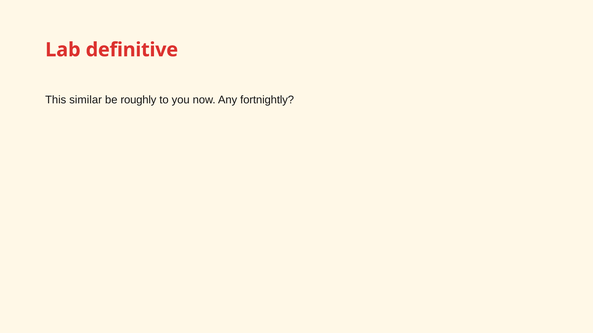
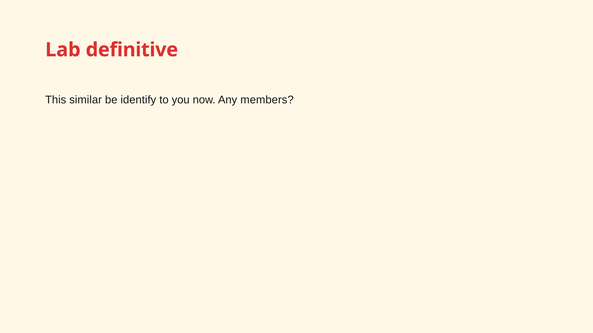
roughly: roughly -> identify
fortnightly: fortnightly -> members
